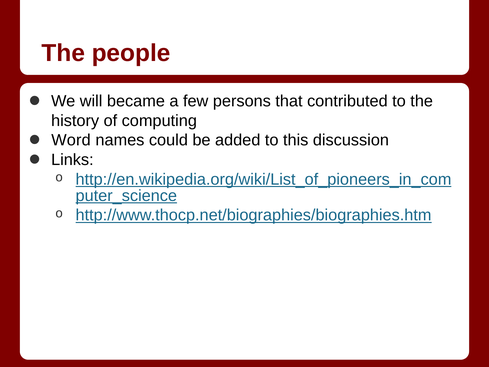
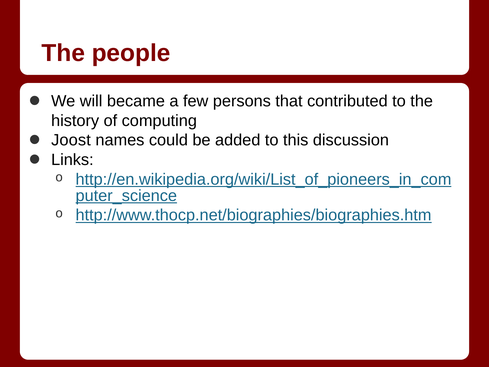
Word: Word -> Joost
